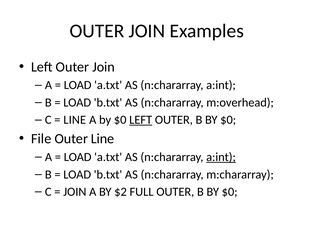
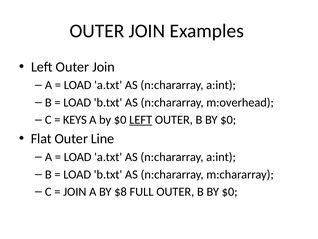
LINE at (75, 120): LINE -> KEYS
File: File -> Flat
a:int at (221, 157) underline: present -> none
$2: $2 -> $8
